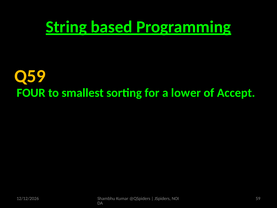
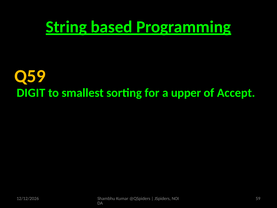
FOUR: FOUR -> DIGIT
lower: lower -> upper
